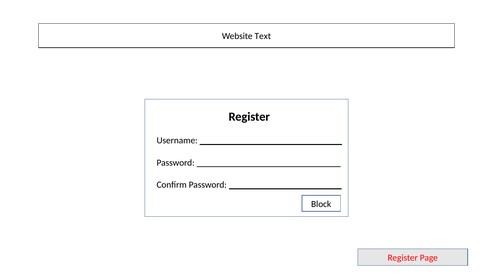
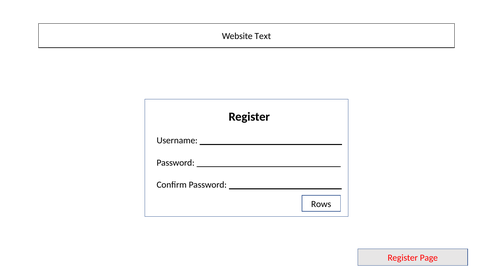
Block: Block -> Rows
